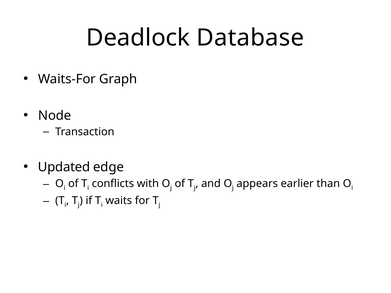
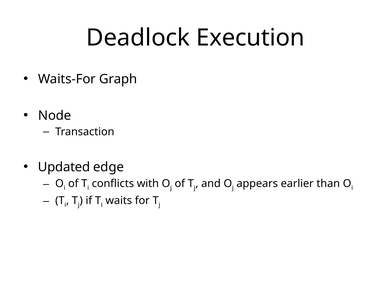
Database: Database -> Execution
